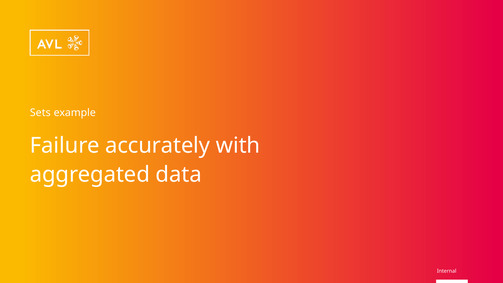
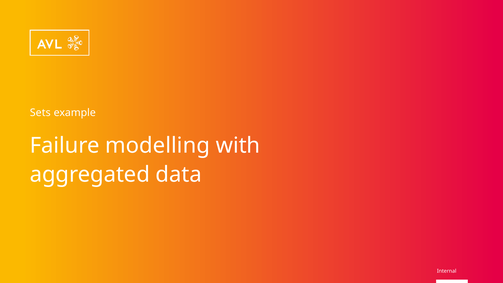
accurately: accurately -> modelling
